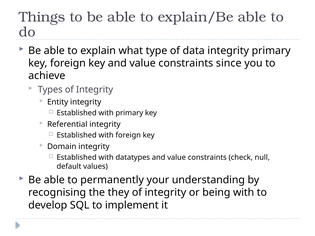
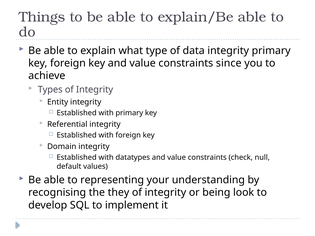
permanently: permanently -> representing
being with: with -> look
